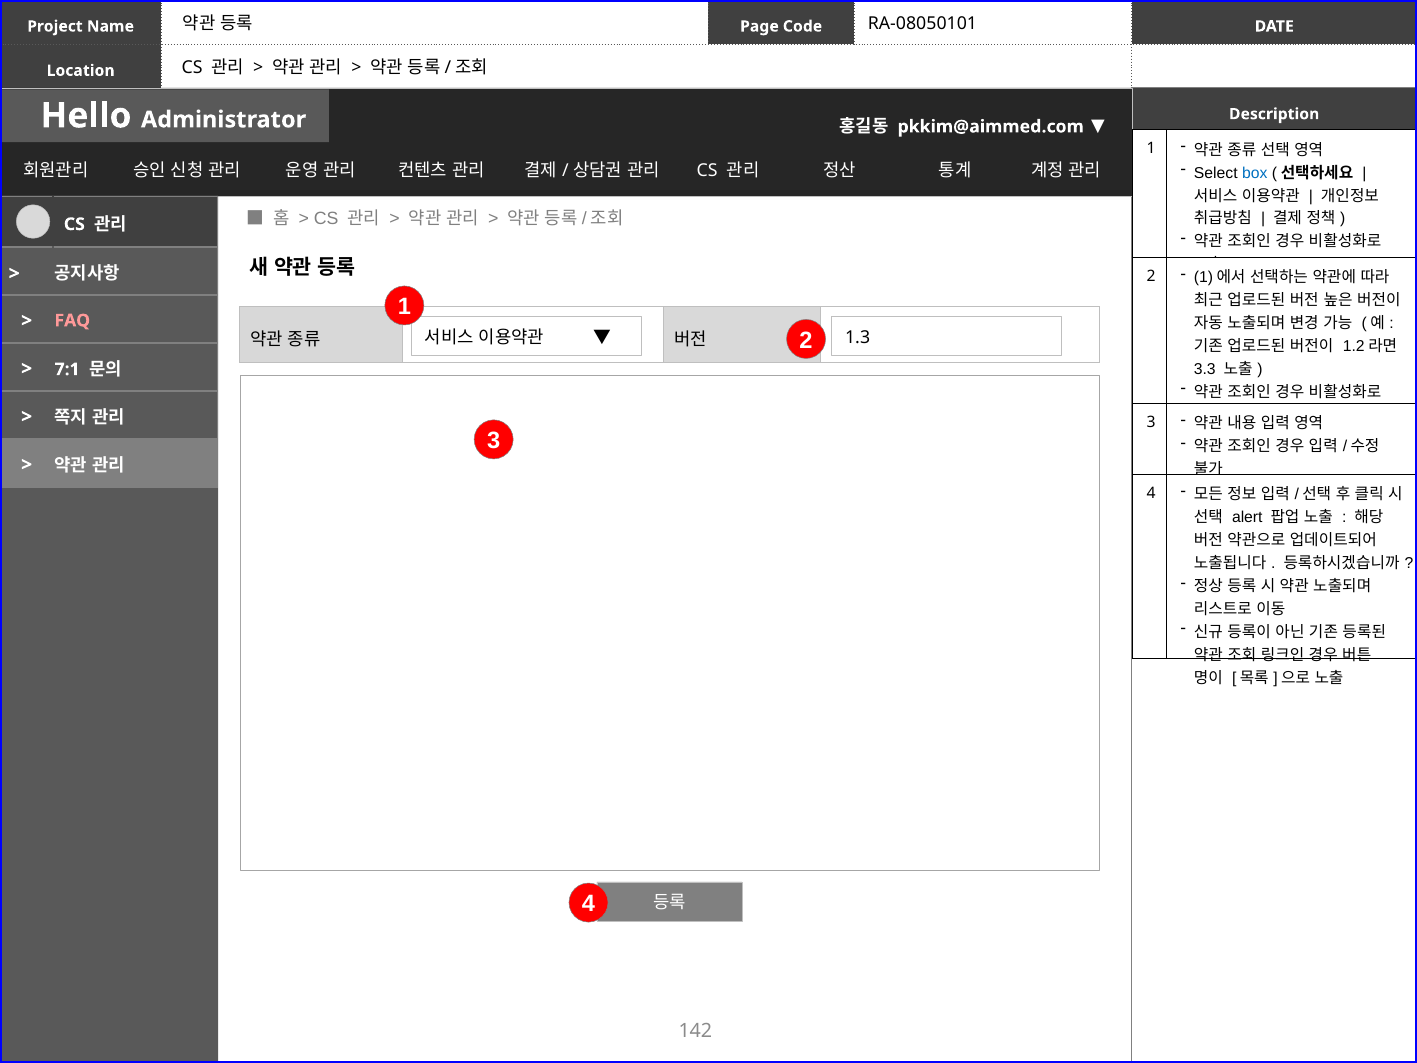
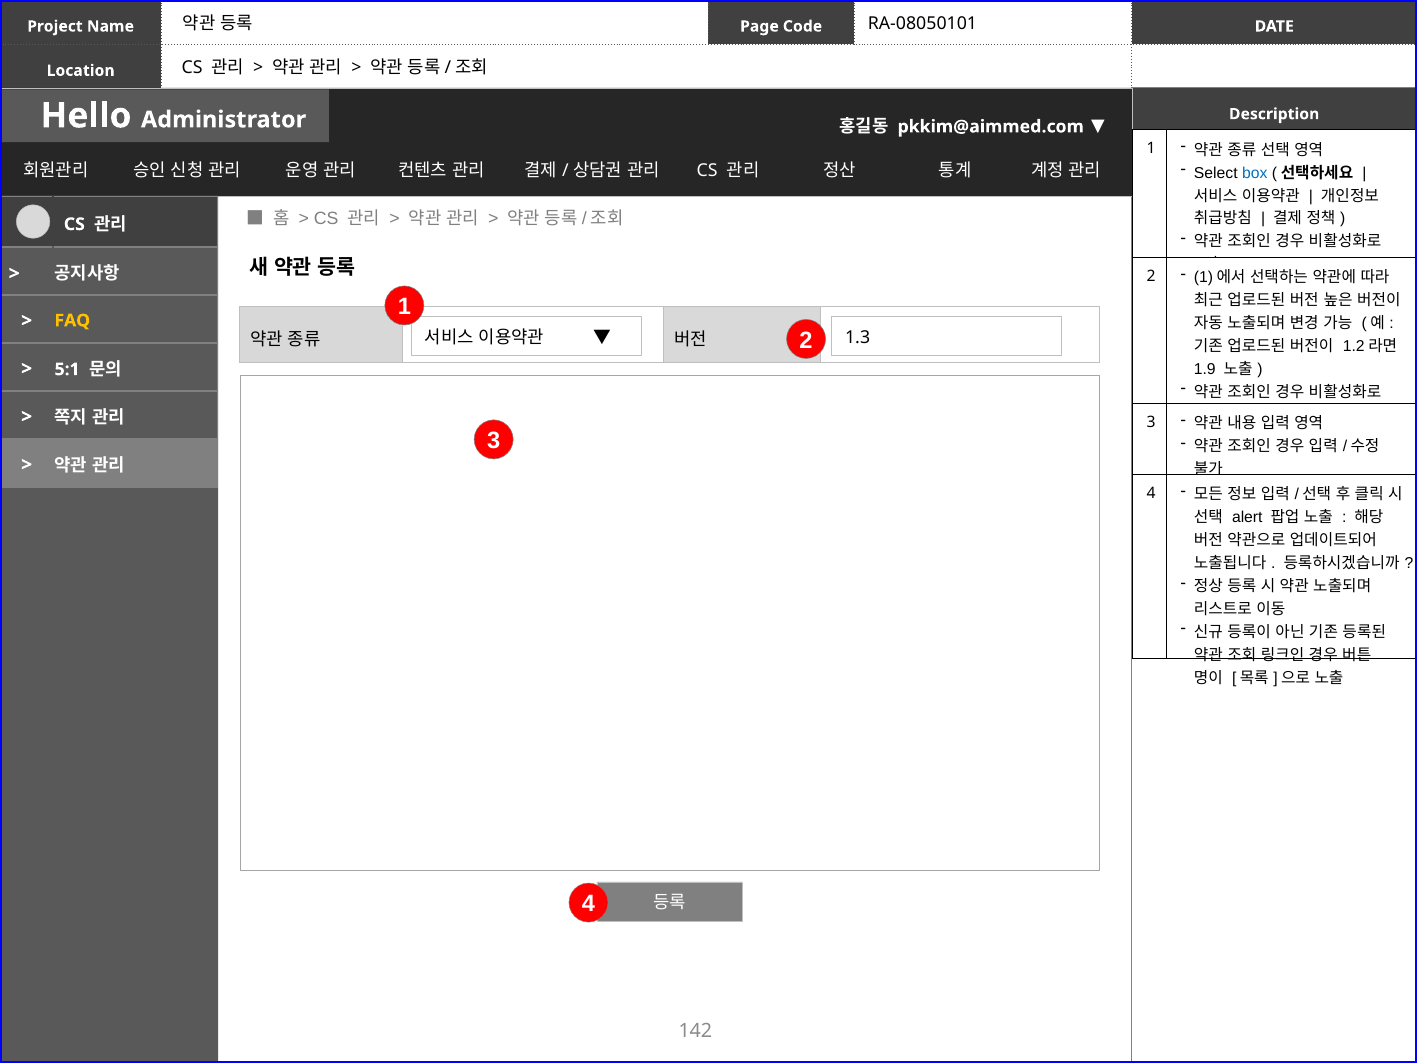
FAQ colour: pink -> yellow
3.3: 3.3 -> 1.9
7:1: 7:1 -> 5:1
